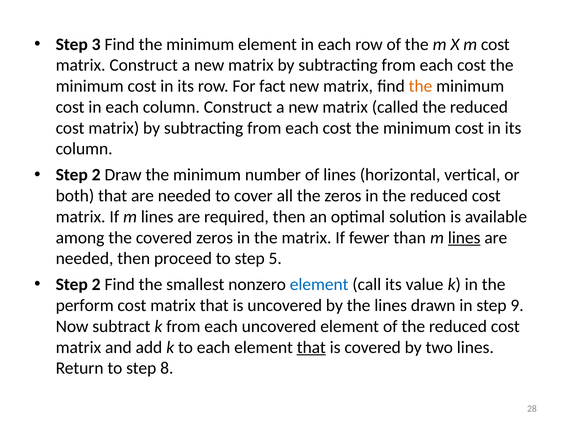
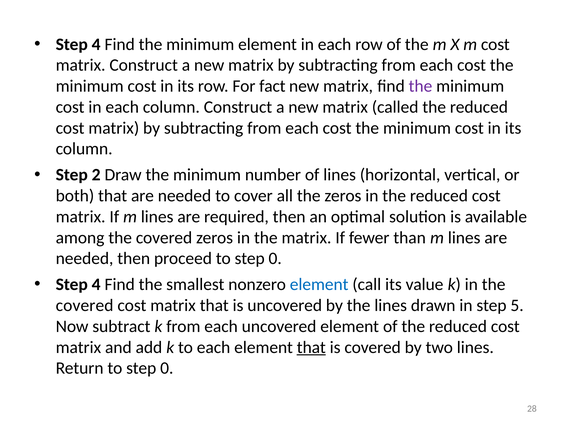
3 at (96, 44): 3 -> 4
the at (420, 86) colour: orange -> purple
lines at (464, 238) underline: present -> none
proceed to step 5: 5 -> 0
2 at (96, 285): 2 -> 4
perform at (85, 306): perform -> covered
9: 9 -> 5
Return to step 8: 8 -> 0
